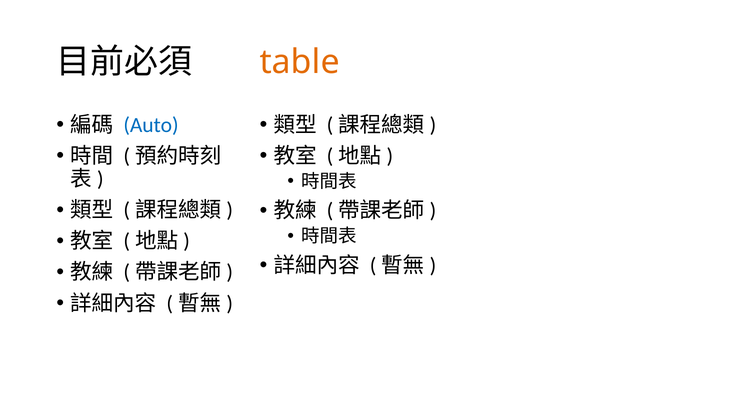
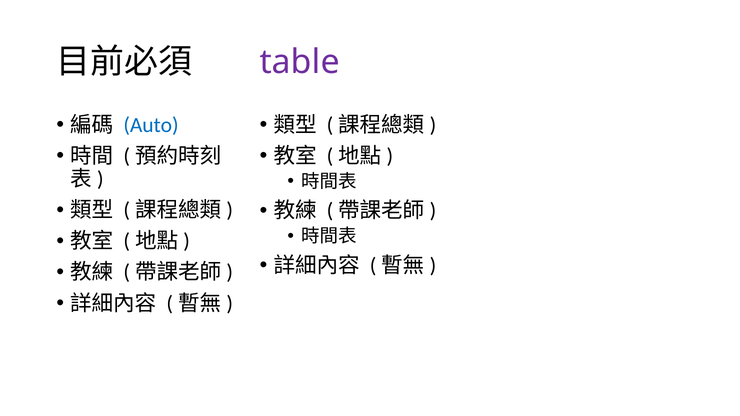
table colour: orange -> purple
